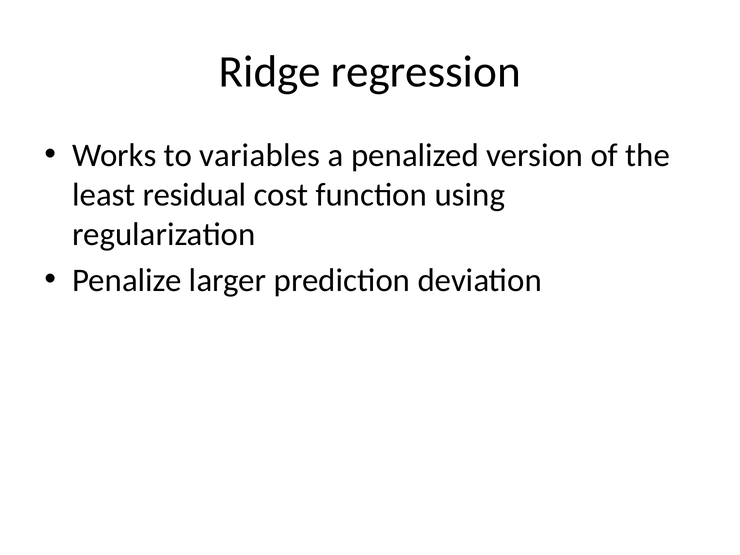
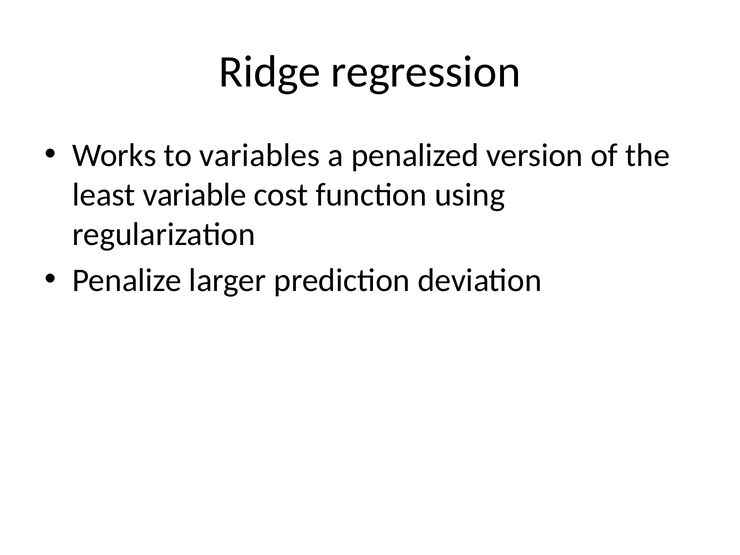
residual: residual -> variable
